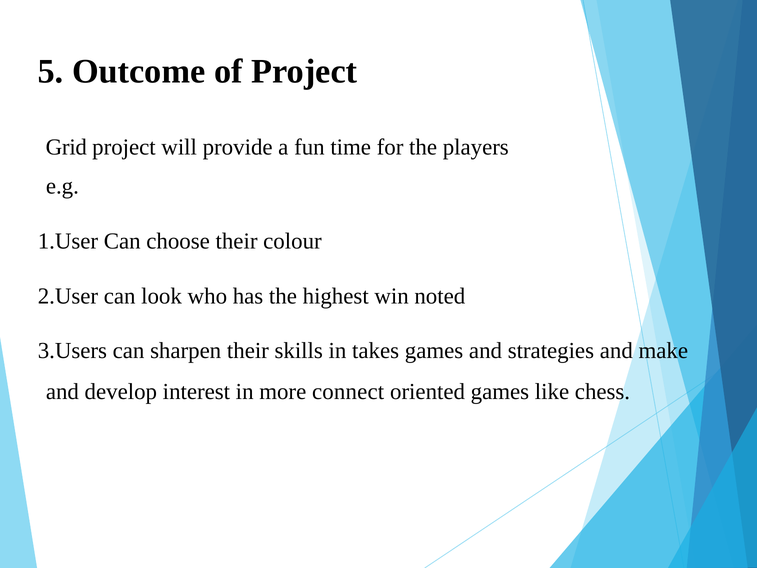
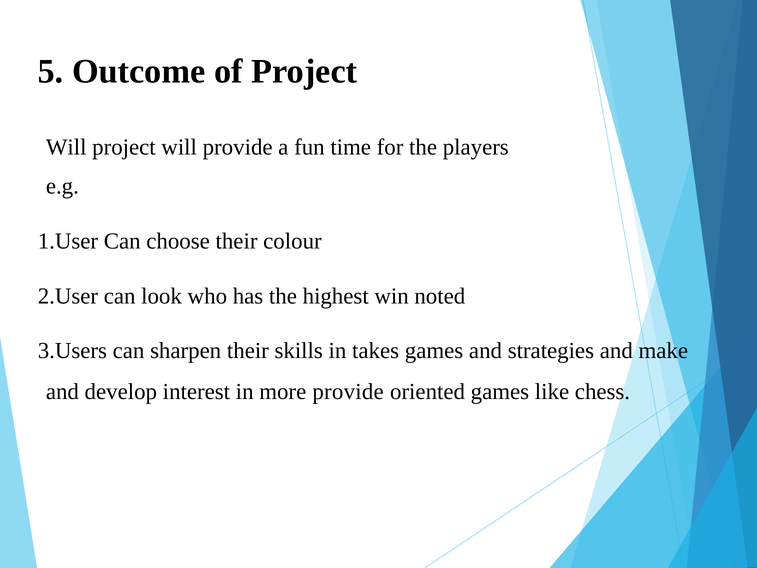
Grid at (66, 147): Grid -> Will
more connect: connect -> provide
